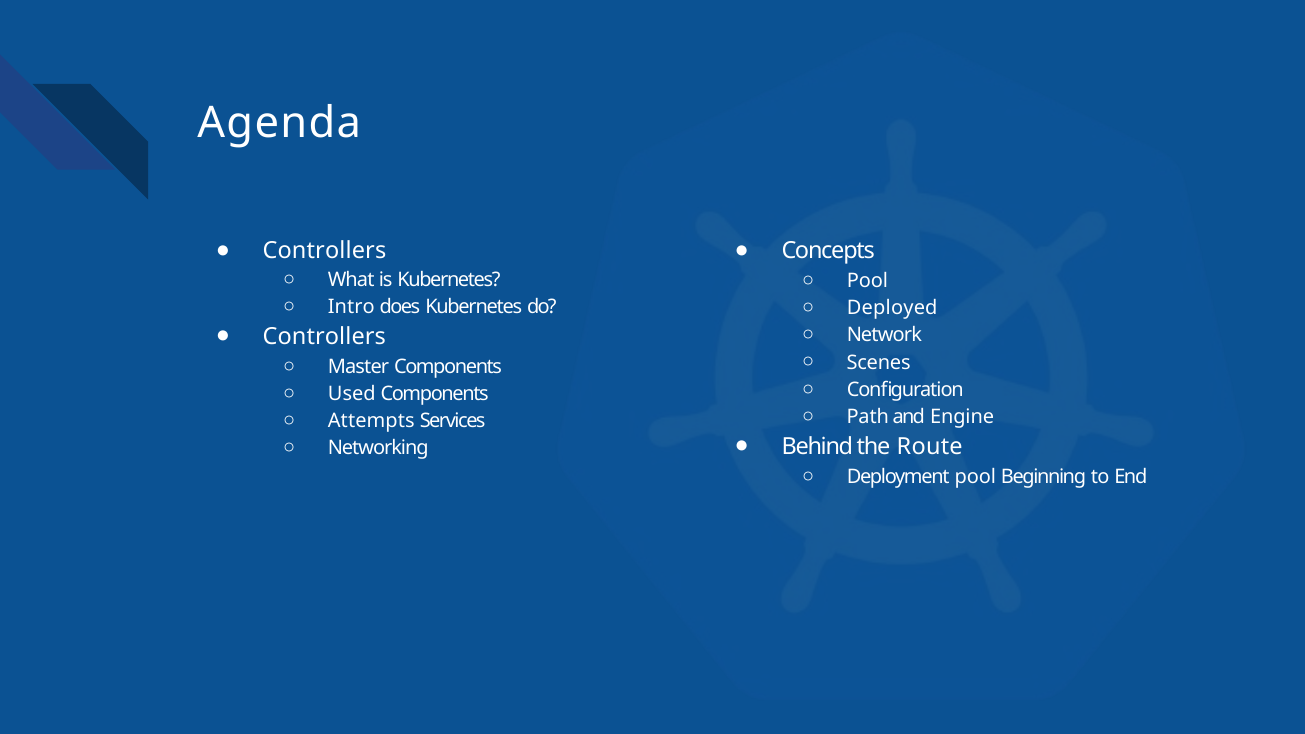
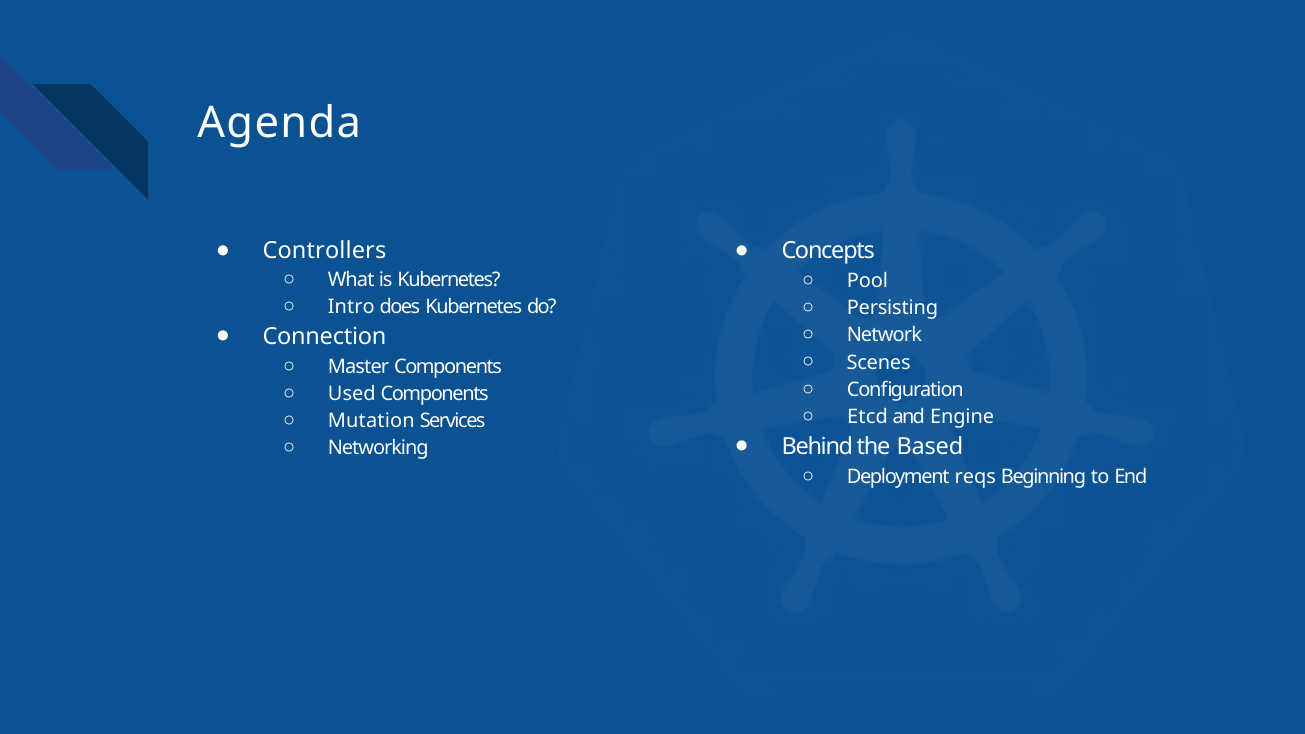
Deployed: Deployed -> Persisting
Controllers at (324, 336): Controllers -> Connection
Path: Path -> Etcd
Attempts: Attempts -> Mutation
Route: Route -> Based
Deployment pool: pool -> reqs
